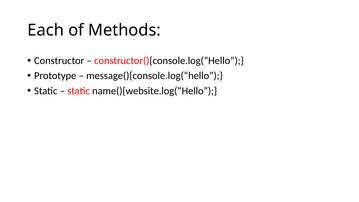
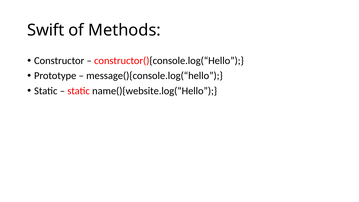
Each: Each -> Swift
